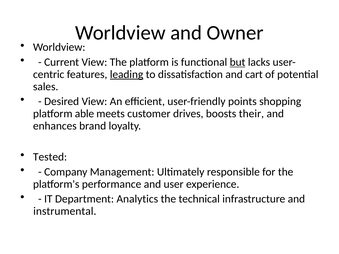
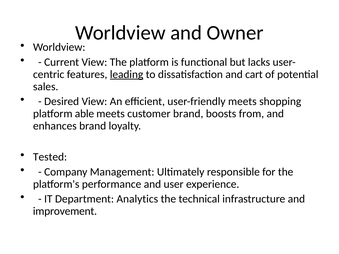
but underline: present -> none
user-friendly points: points -> meets
customer drives: drives -> brand
their: their -> from
instrumental: instrumental -> improvement
